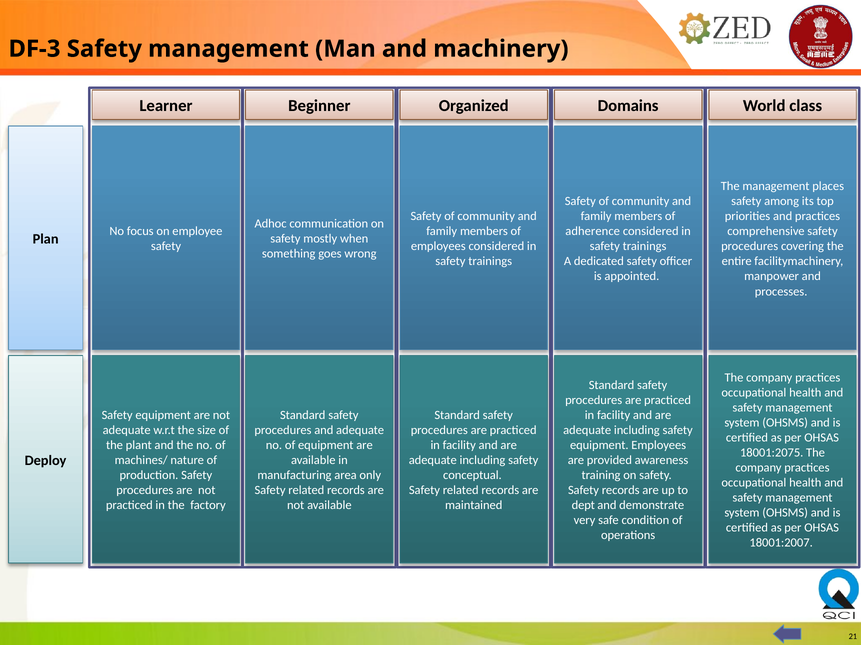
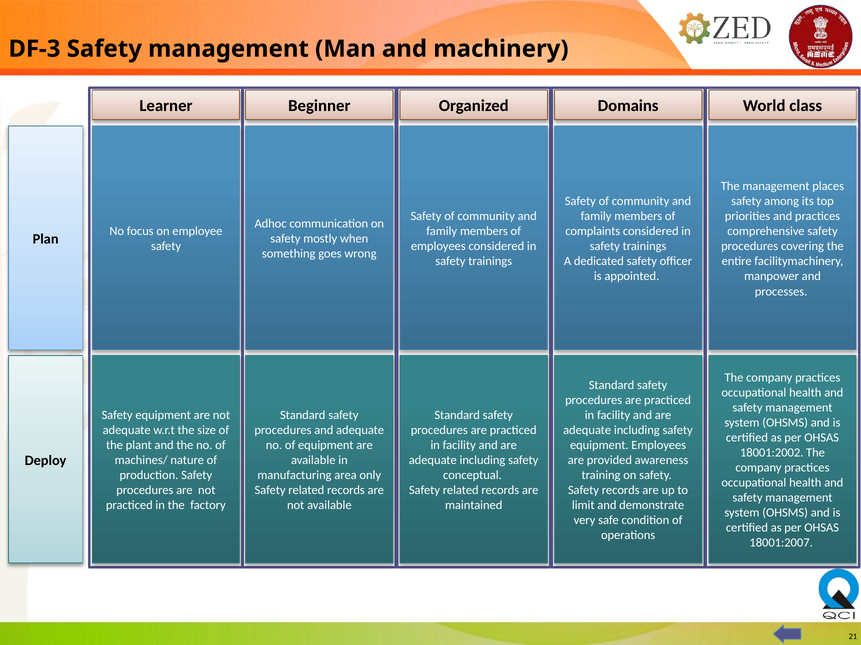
adherence: adherence -> complaints
18001:2075: 18001:2075 -> 18001:2002
dept: dept -> limit
